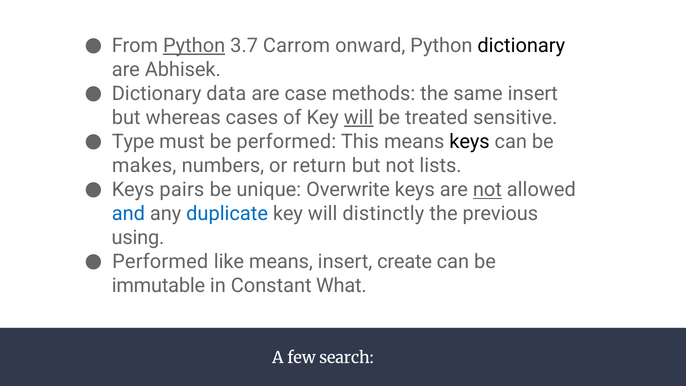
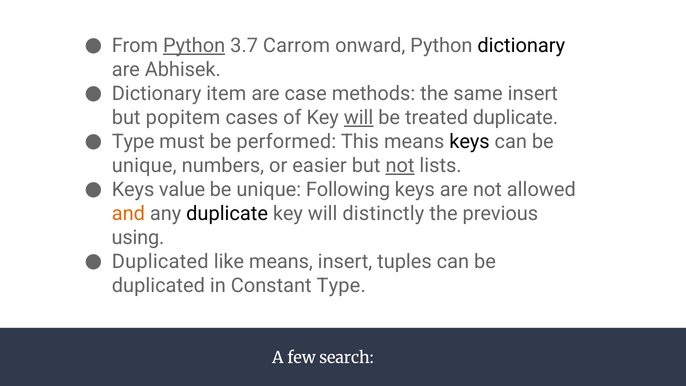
data: data -> item
whereas: whereas -> popitem
treated sensitive: sensitive -> duplicate
makes at (144, 166): makes -> unique
return: return -> easier
not at (400, 166) underline: none -> present
pairs: pairs -> value
Overwrite: Overwrite -> Following
not at (487, 190) underline: present -> none
and colour: blue -> orange
duplicate at (227, 214) colour: blue -> black
Performed at (160, 262): Performed -> Duplicated
create: create -> tuples
immutable at (158, 286): immutable -> duplicated
Constant What: What -> Type
